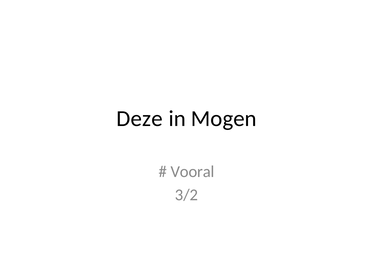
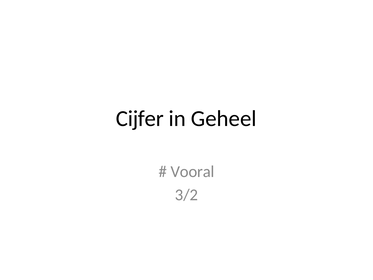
Deze: Deze -> Cijfer
Mogen: Mogen -> Geheel
